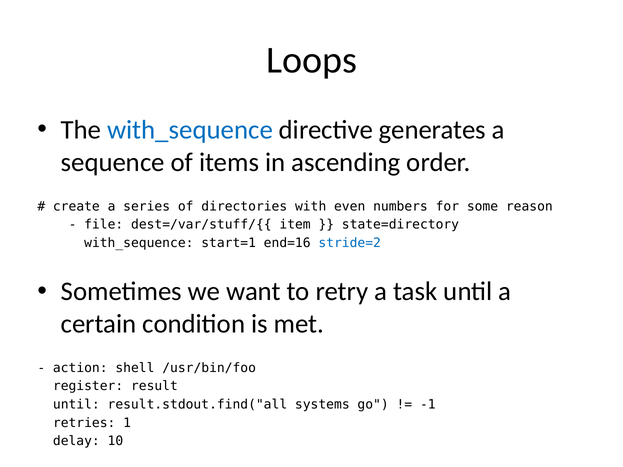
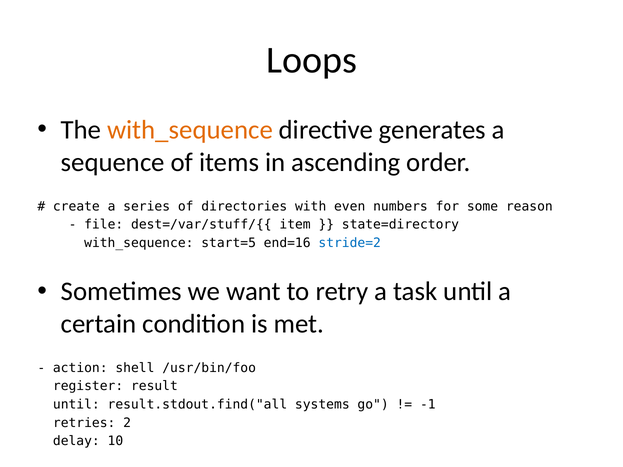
with_sequence at (190, 130) colour: blue -> orange
start=1: start=1 -> start=5
1: 1 -> 2
